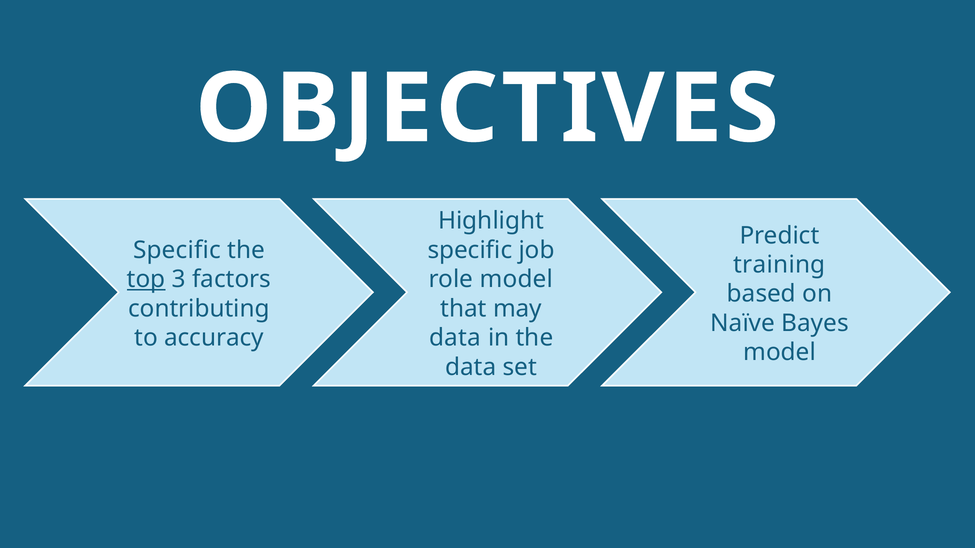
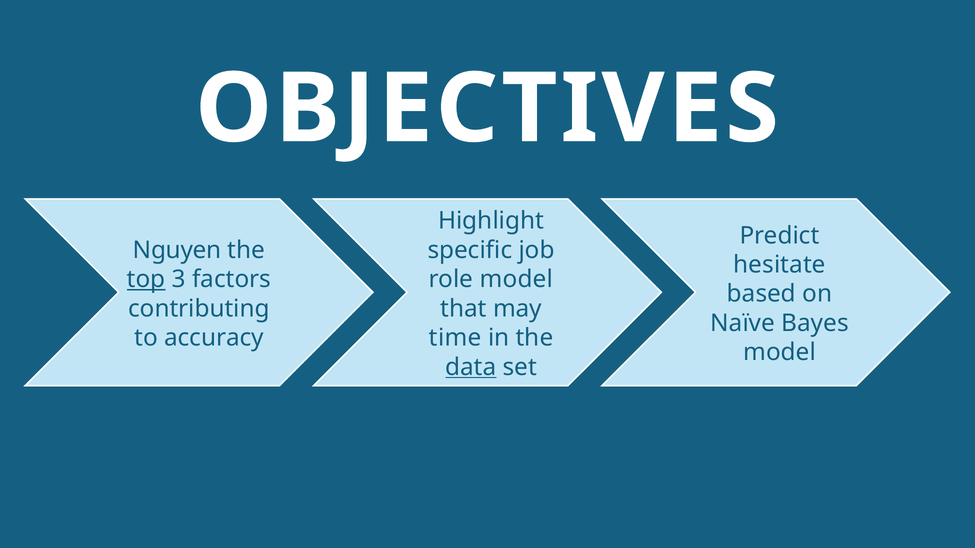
Specific at (177, 250): Specific -> Nguyen
training: training -> hesitate
data at (455, 338): data -> time
data at (471, 367) underline: none -> present
